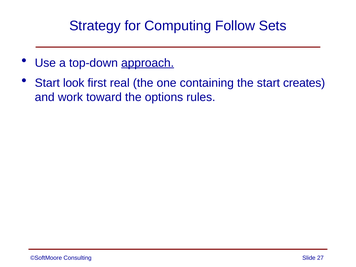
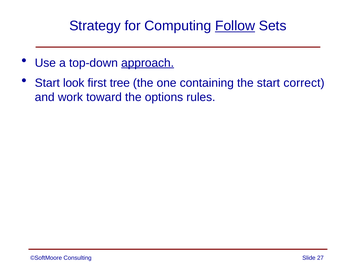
Follow underline: none -> present
real: real -> tree
creates: creates -> correct
